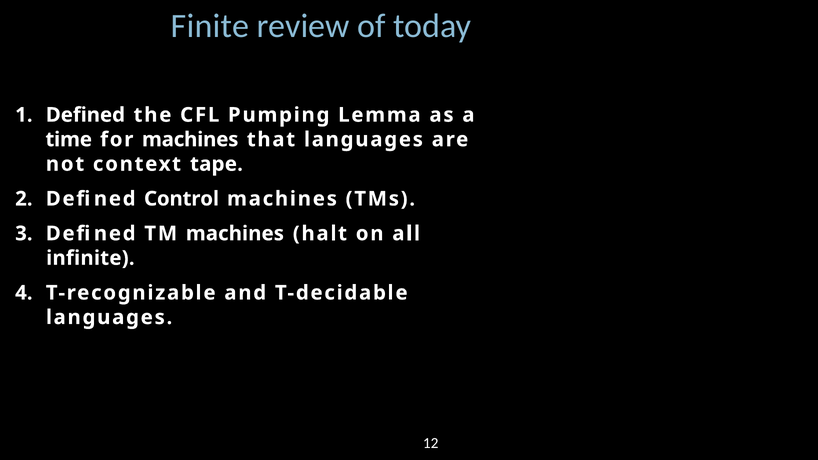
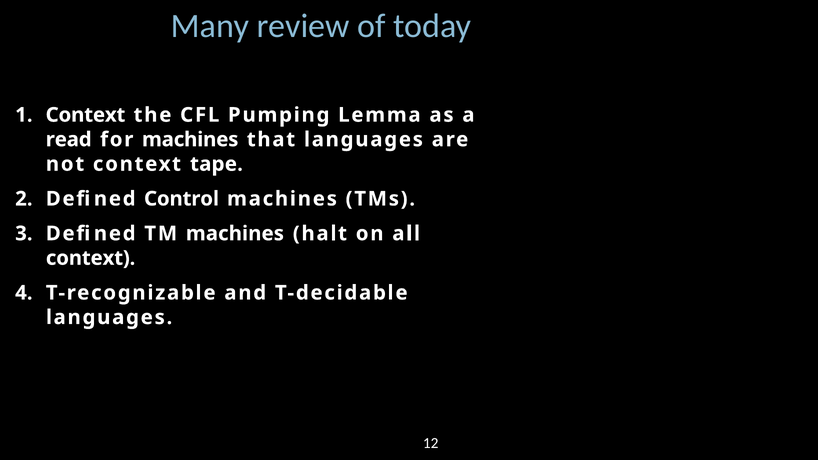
Finite: Finite -> Many
Defined at (85, 115): Defined -> Context
time: time -> read
infinite at (90, 258): infinite -> context
